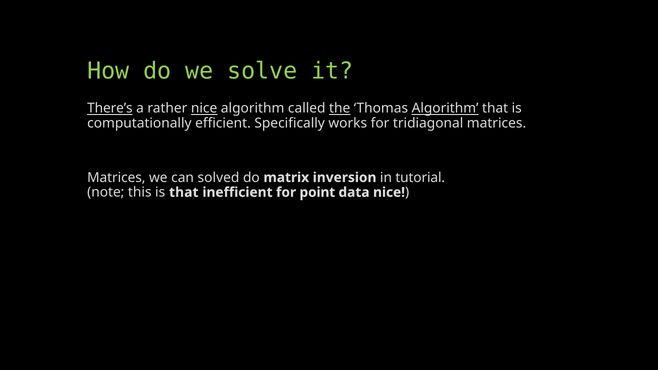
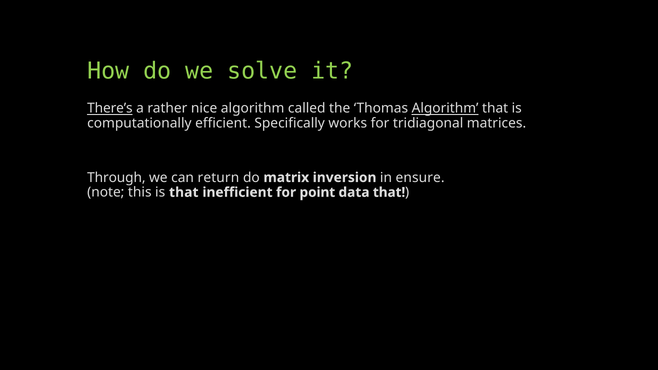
nice at (204, 108) underline: present -> none
the underline: present -> none
Matrices at (116, 178): Matrices -> Through
solved: solved -> return
tutorial: tutorial -> ensure
data nice: nice -> that
